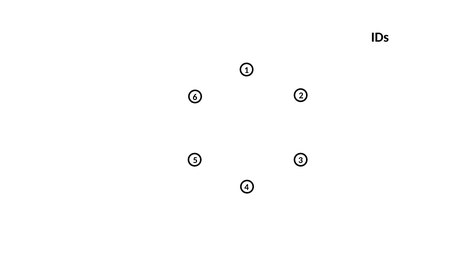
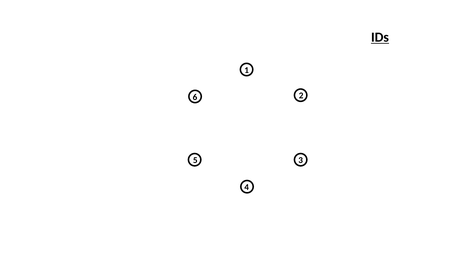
IDs underline: none -> present
